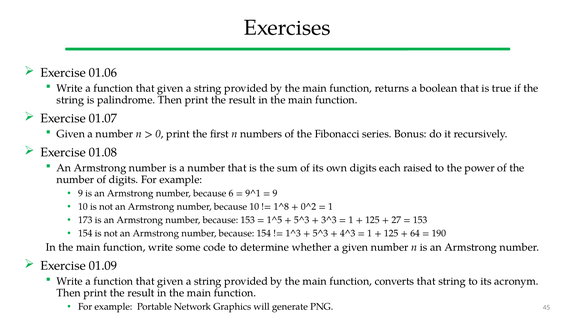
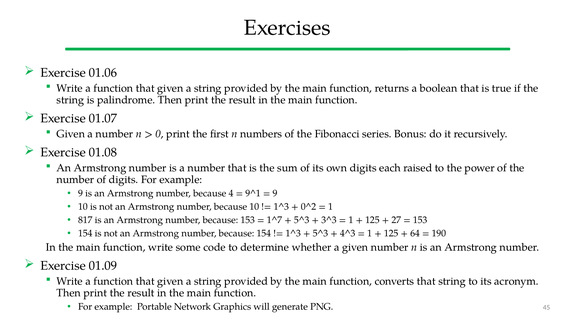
6: 6 -> 4
1^8 at (281, 207): 1^8 -> 1^3
173: 173 -> 817
1^5: 1^5 -> 1^7
